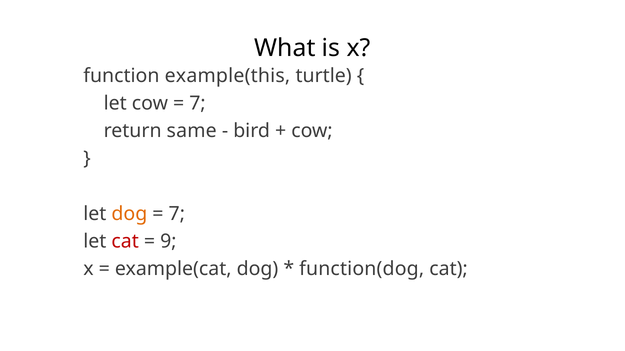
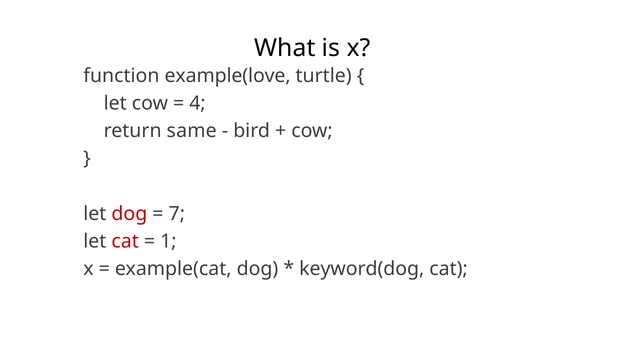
example(this: example(this -> example(love
7 at (197, 103): 7 -> 4
dog at (129, 214) colour: orange -> red
9: 9 -> 1
function(dog: function(dog -> keyword(dog
